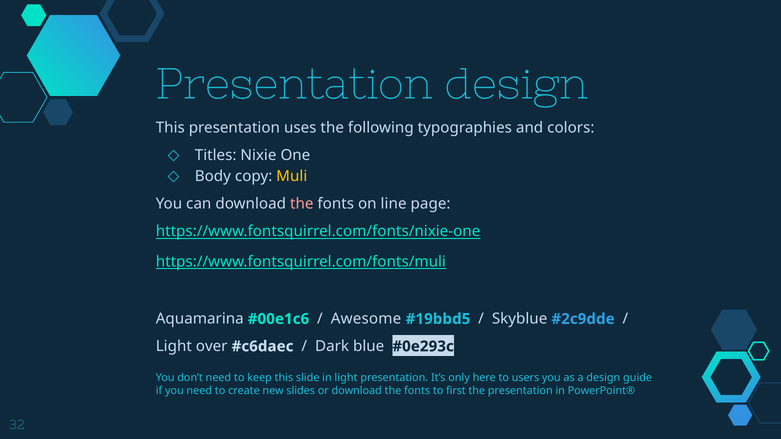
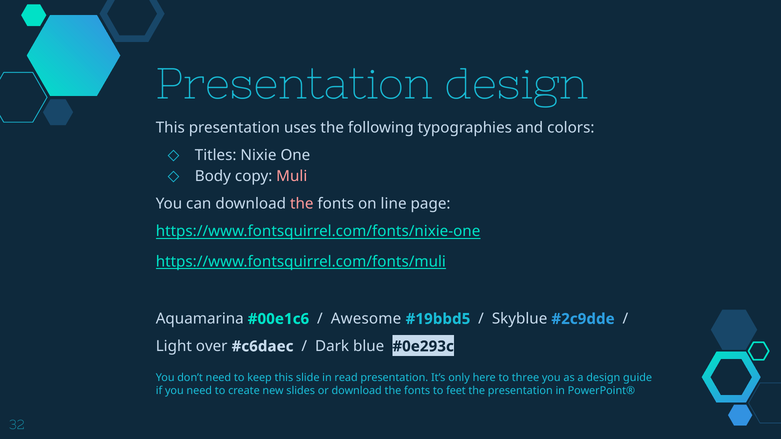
Muli colour: yellow -> pink
in light: light -> read
users: users -> three
first: first -> feet
